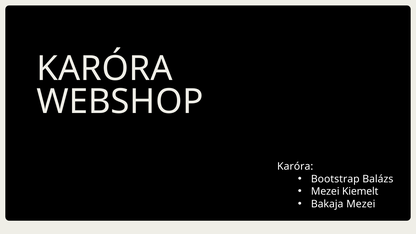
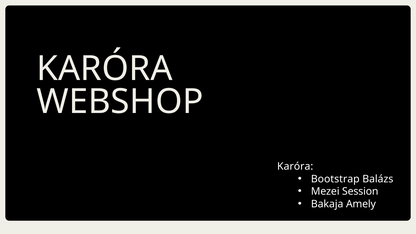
Kiemelt: Kiemelt -> Session
Bakaja Mezei: Mezei -> Amely
